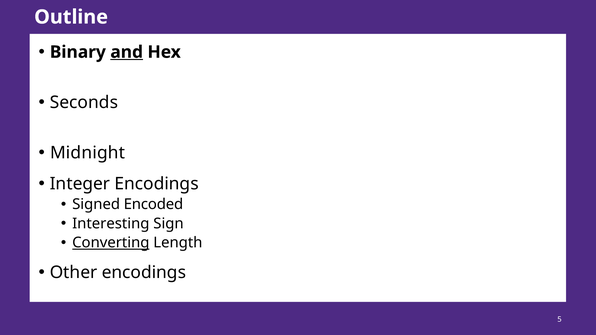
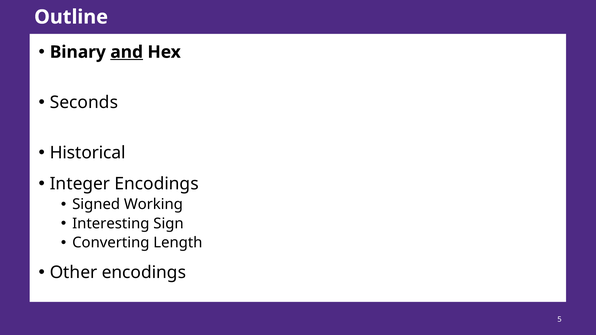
Midnight: Midnight -> Historical
Encoded: Encoded -> Working
Converting underline: present -> none
